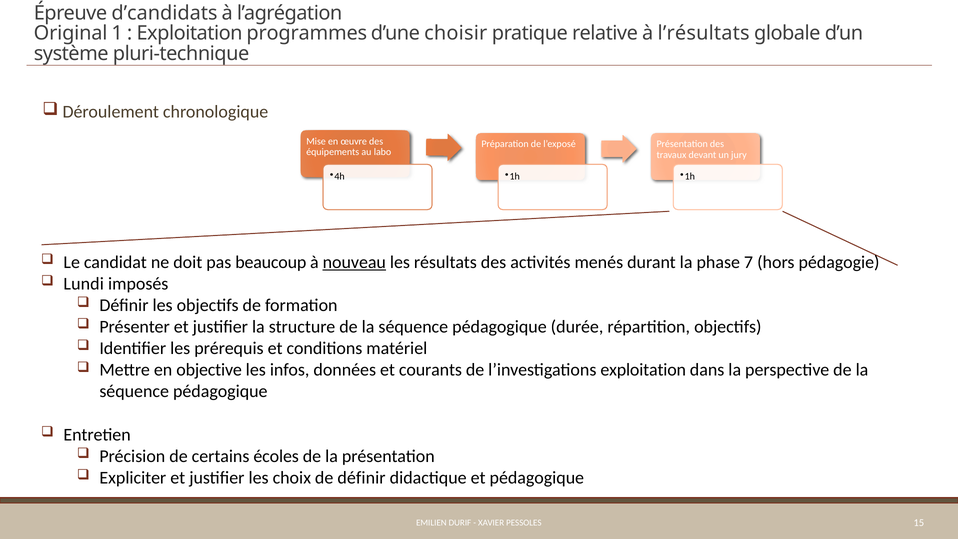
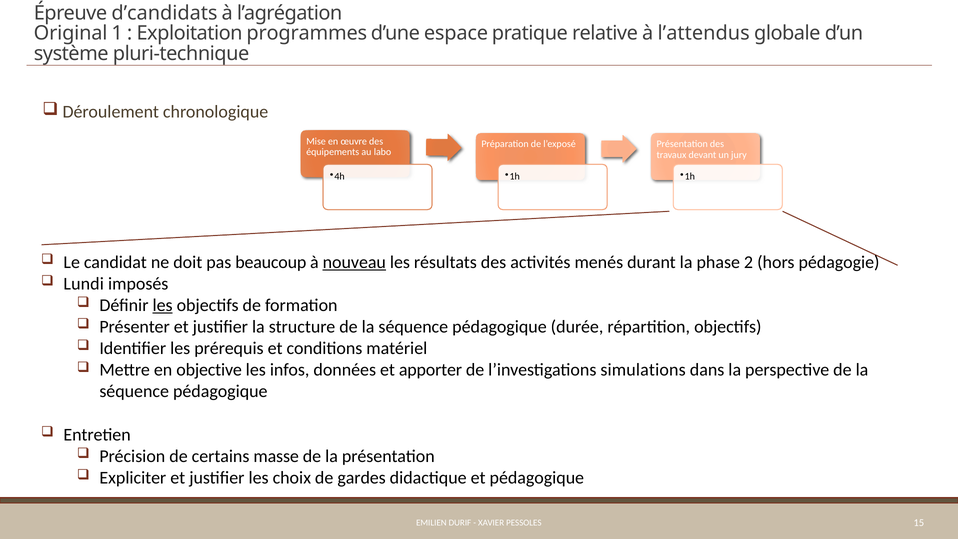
choisir: choisir -> espace
l’résultats: l’résultats -> l’attendus
7: 7 -> 2
les at (163, 305) underline: none -> present
courants: courants -> apporter
l’investigations exploitation: exploitation -> simulations
écoles: écoles -> masse
de définir: définir -> gardes
